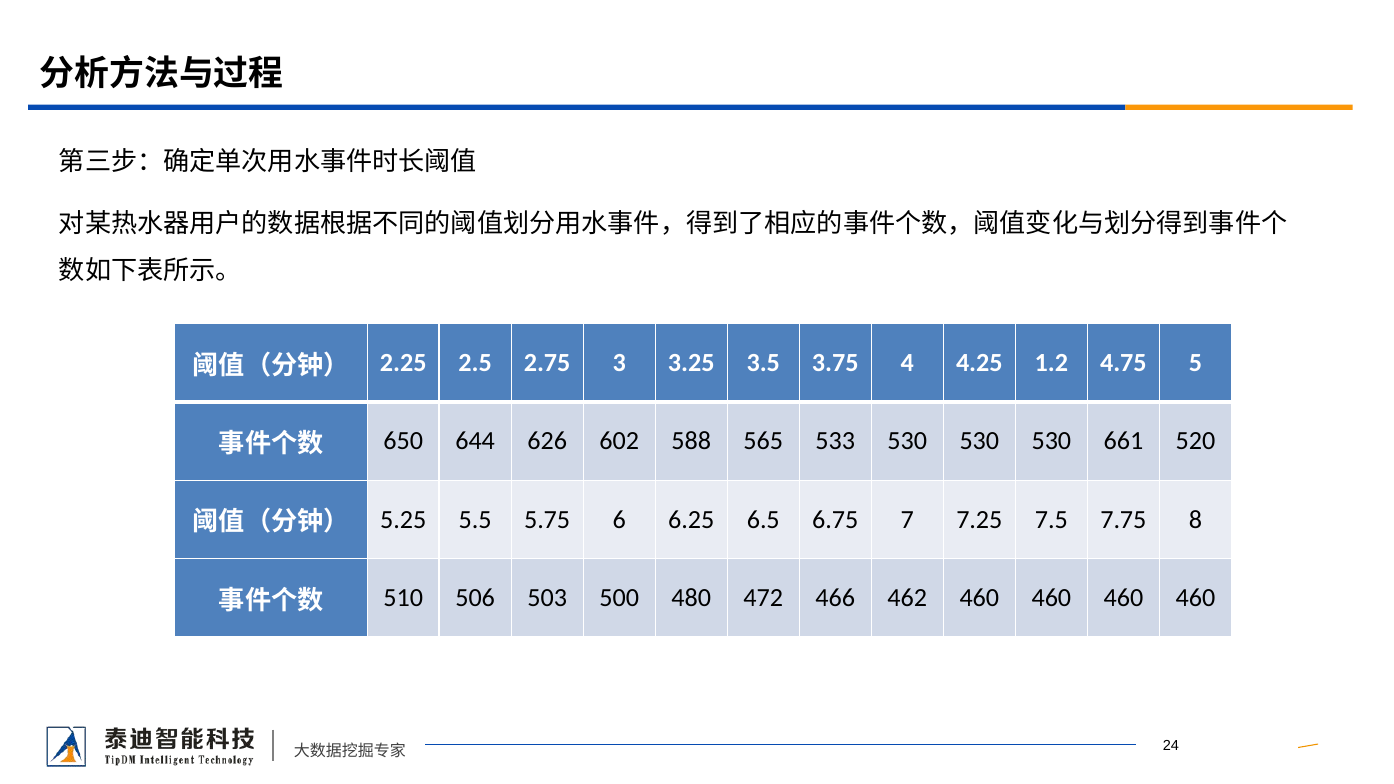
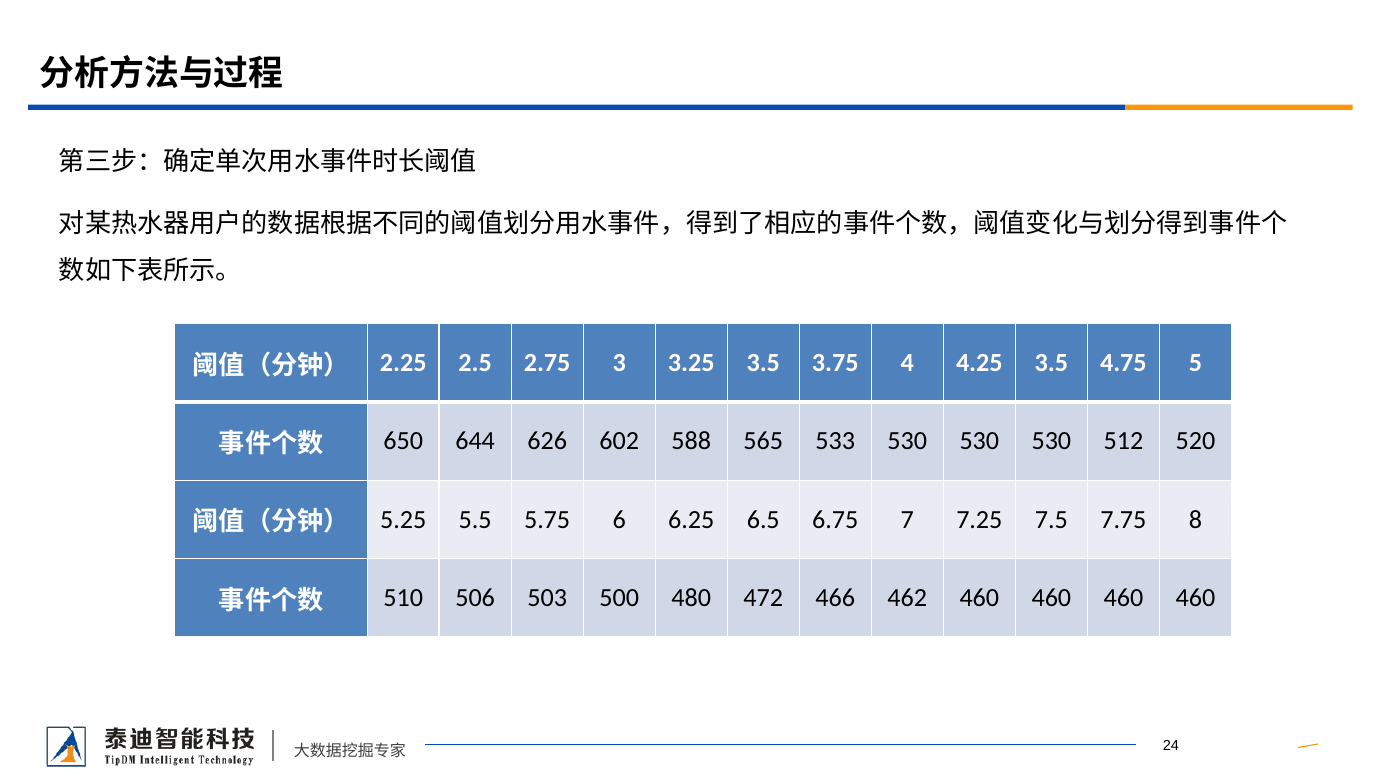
4.25 1.2: 1.2 -> 3.5
661: 661 -> 512
